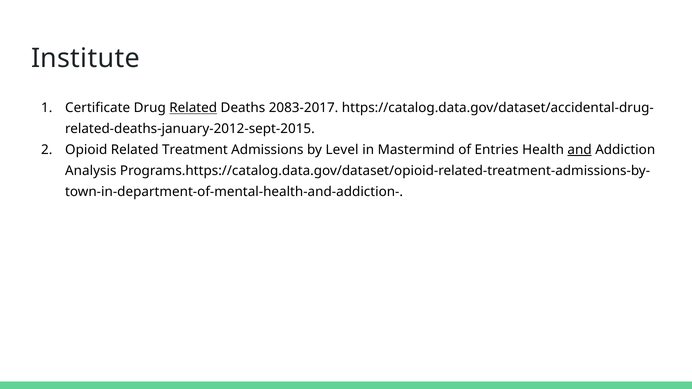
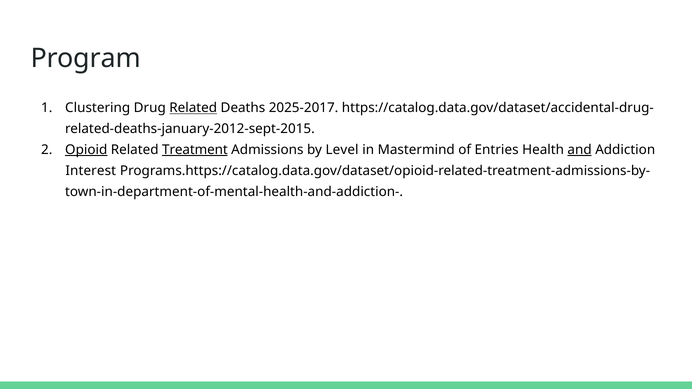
Institute: Institute -> Program
Certificate: Certificate -> Clustering
2083-2017: 2083-2017 -> 2025-2017
Opioid underline: none -> present
Treatment underline: none -> present
Analysis: Analysis -> Interest
